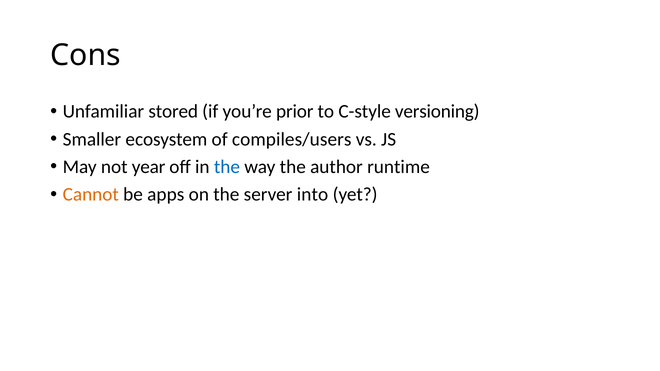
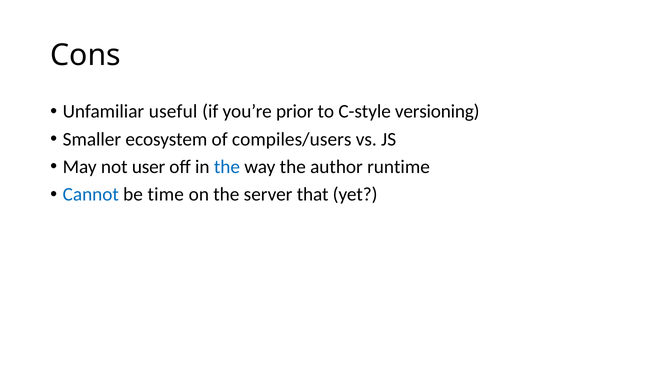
stored: stored -> useful
year: year -> user
Cannot colour: orange -> blue
apps: apps -> time
into: into -> that
